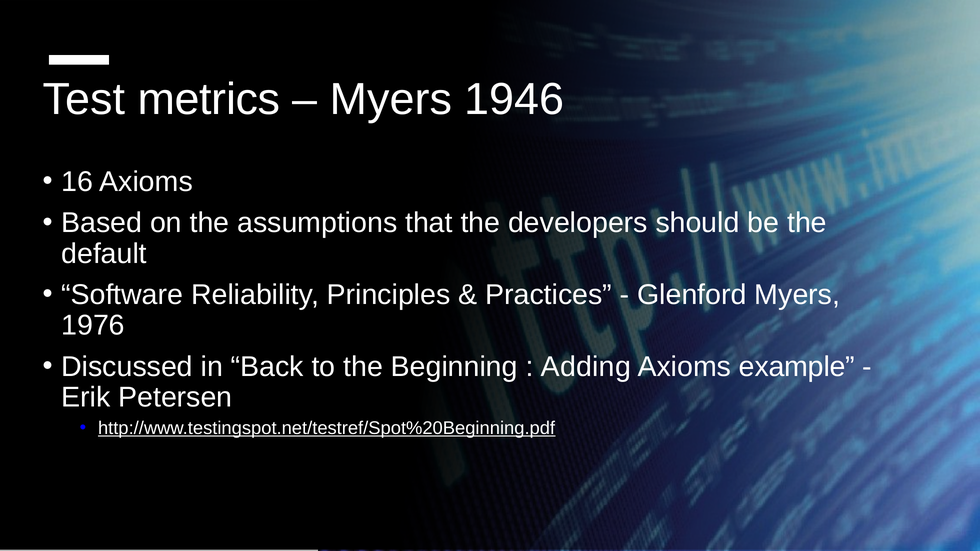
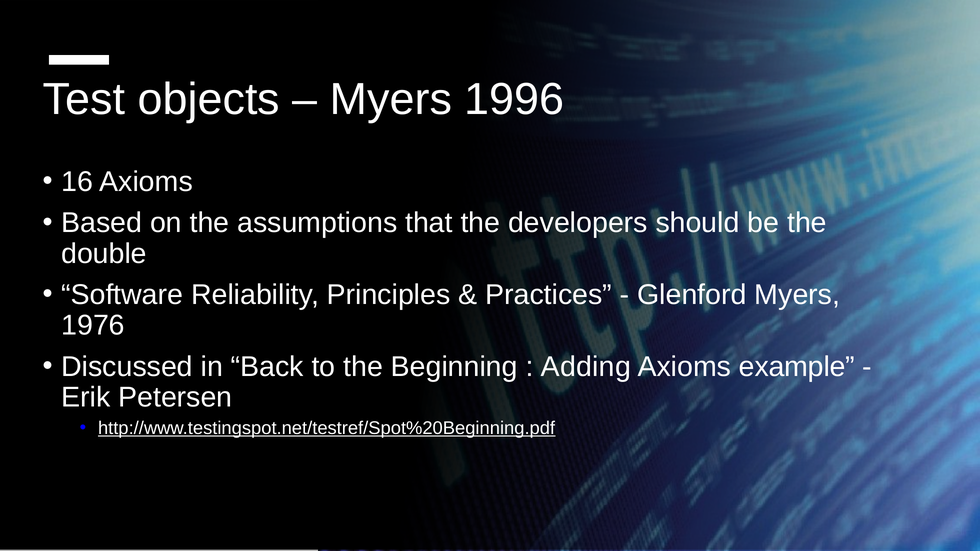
metrics: metrics -> objects
1946: 1946 -> 1996
default: default -> double
